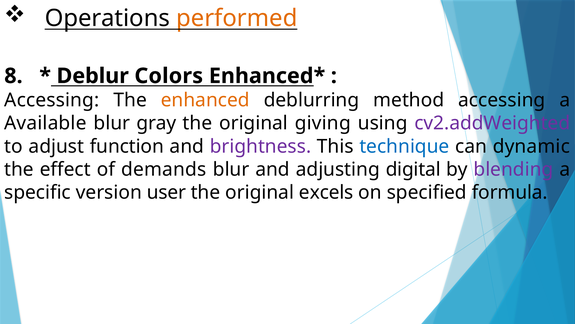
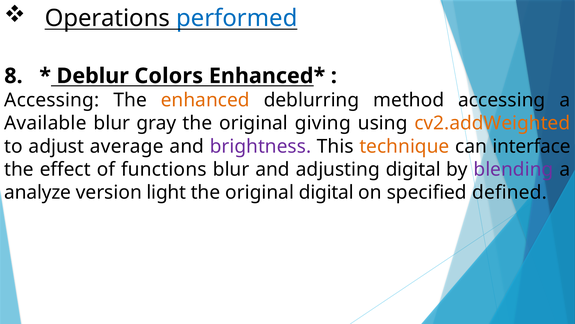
performed colour: orange -> blue
cv2.addWeighted colour: purple -> orange
function: function -> average
technique colour: blue -> orange
dynamic: dynamic -> interface
demands: demands -> functions
specific: specific -> analyze
user: user -> light
original excels: excels -> digital
formula: formula -> defined
